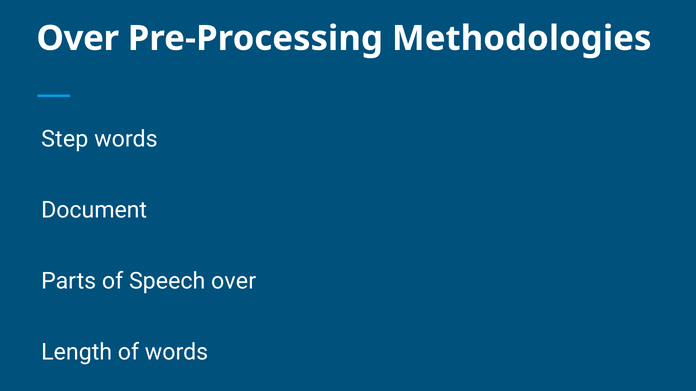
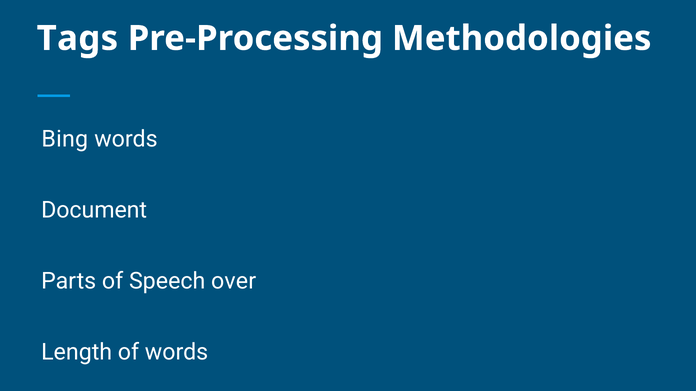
Over at (78, 38): Over -> Tags
Step: Step -> Bing
